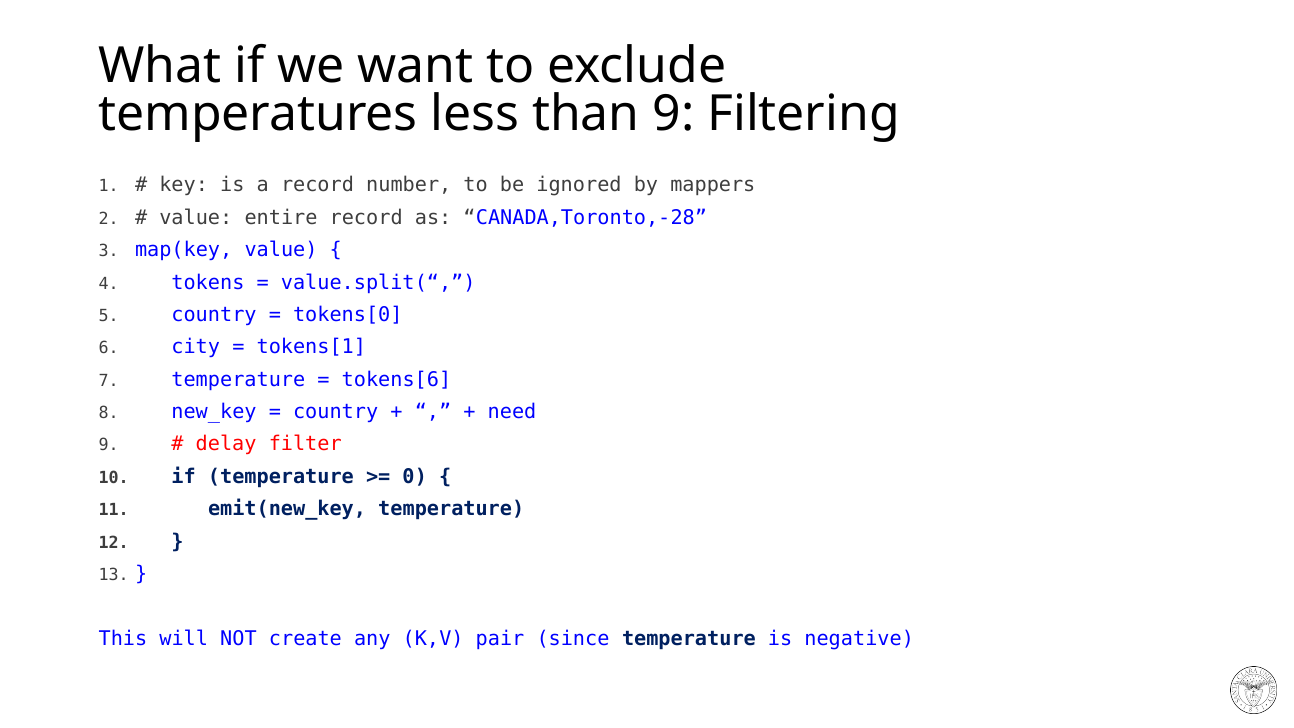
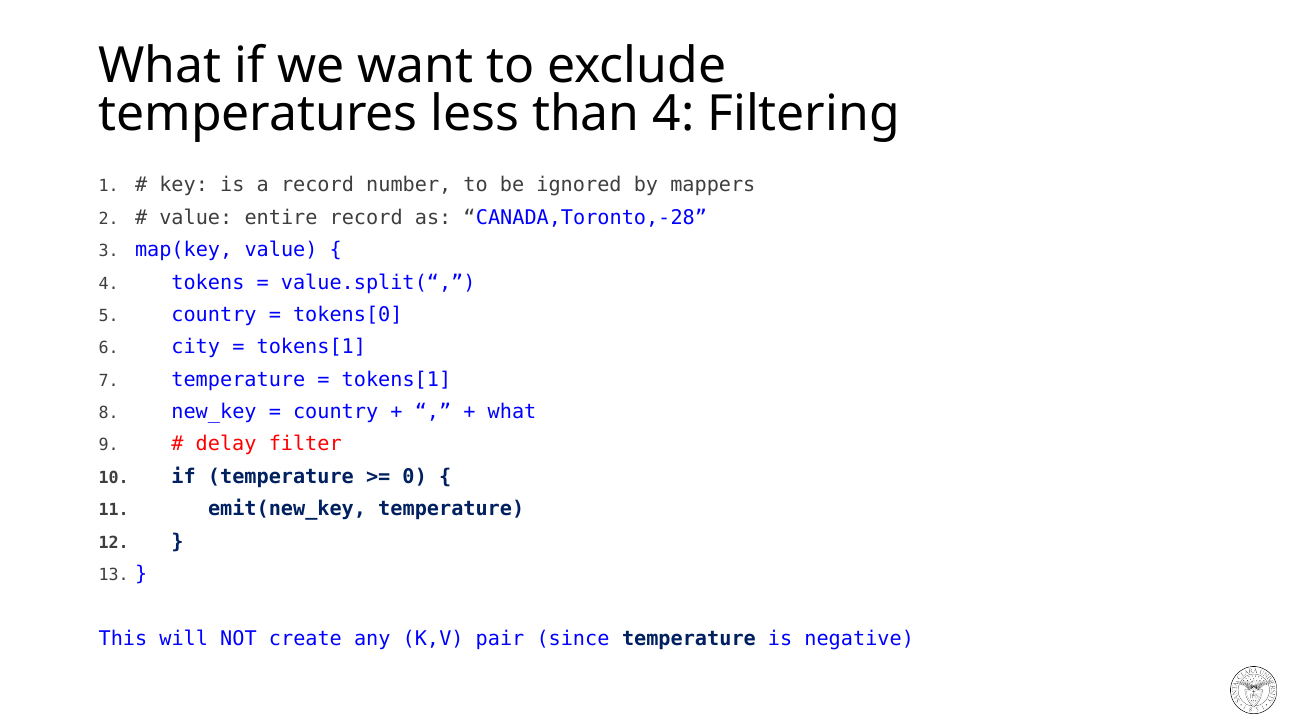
than 9: 9 -> 4
tokens[6 at (396, 379): tokens[6 -> tokens[1
need at (512, 412): need -> what
